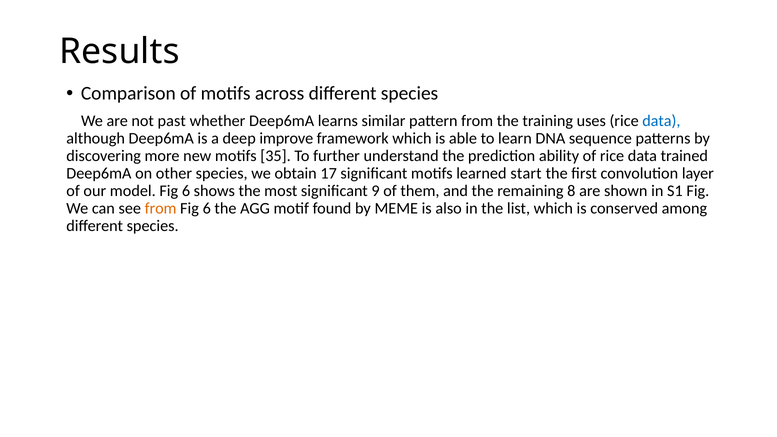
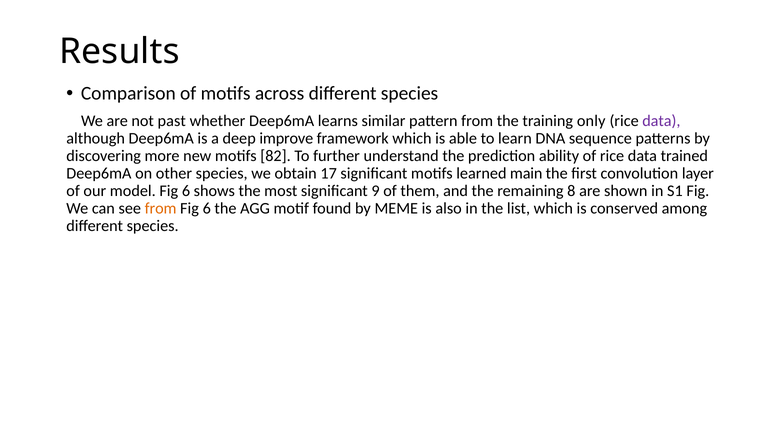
uses: uses -> only
data at (661, 121) colour: blue -> purple
35: 35 -> 82
start: start -> main
